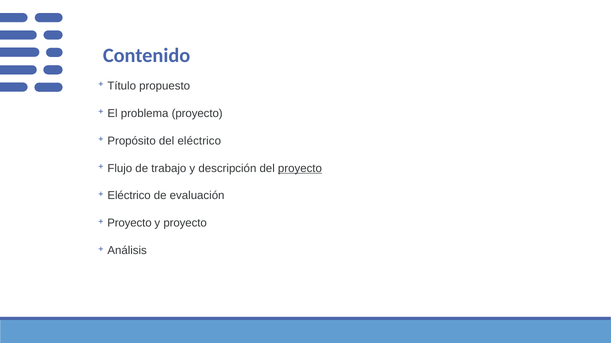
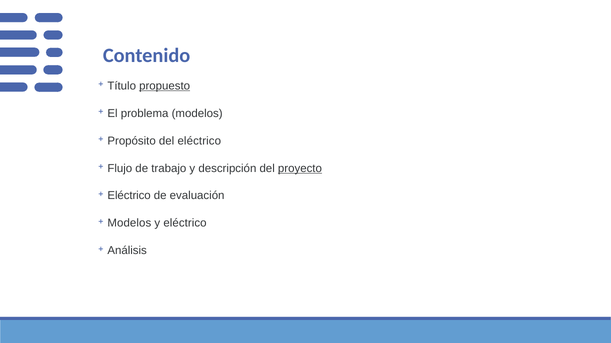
propuesto underline: none -> present
problema proyecto: proyecto -> modelos
Proyecto at (129, 224): Proyecto -> Modelos
y proyecto: proyecto -> eléctrico
